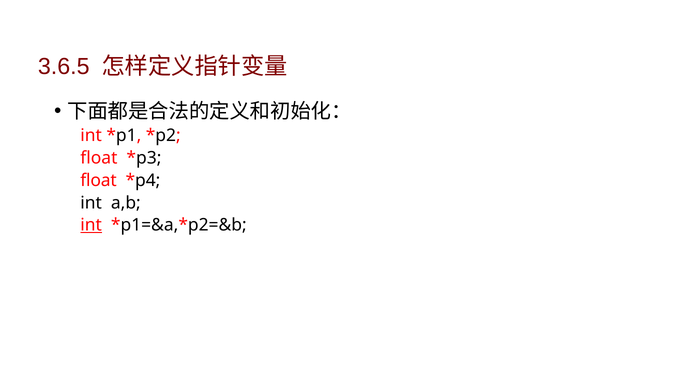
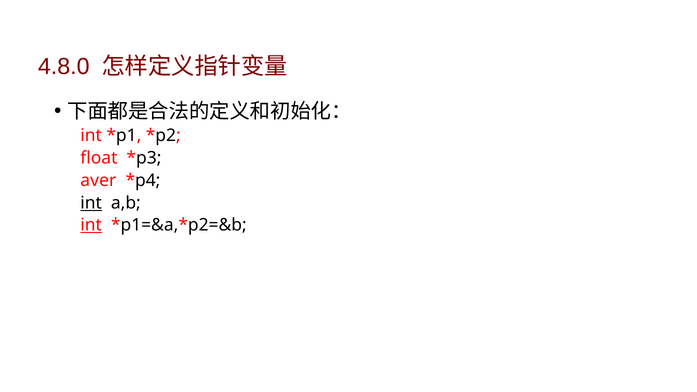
3.6.5: 3.6.5 -> 4.8.0
float at (98, 180): float -> aver
int at (91, 203) underline: none -> present
